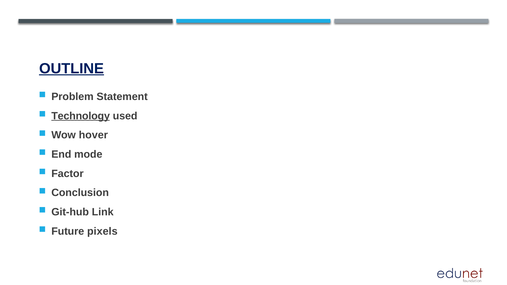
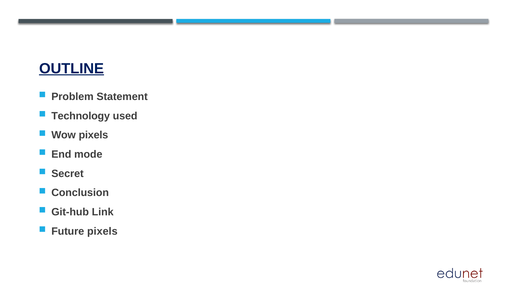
Technology underline: present -> none
Wow hover: hover -> pixels
Factor: Factor -> Secret
